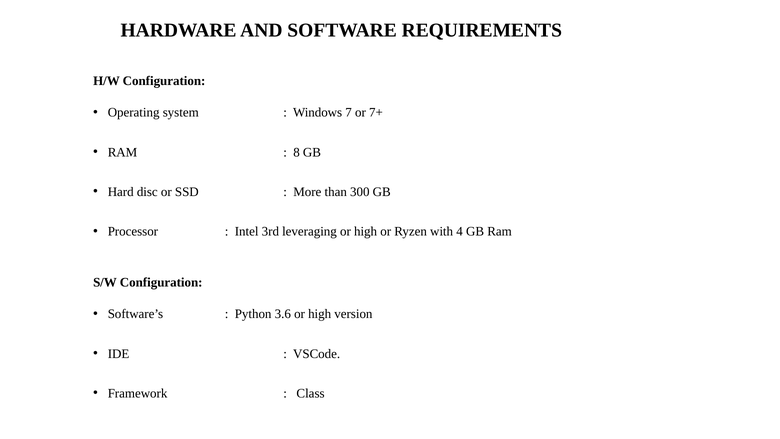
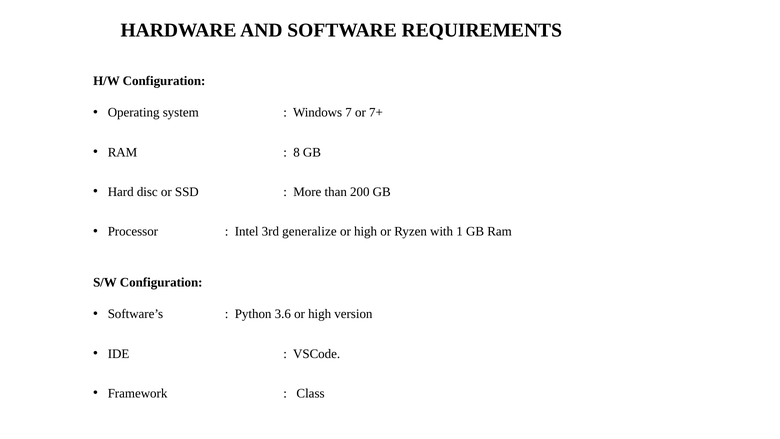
300: 300 -> 200
leveraging: leveraging -> generalize
4: 4 -> 1
